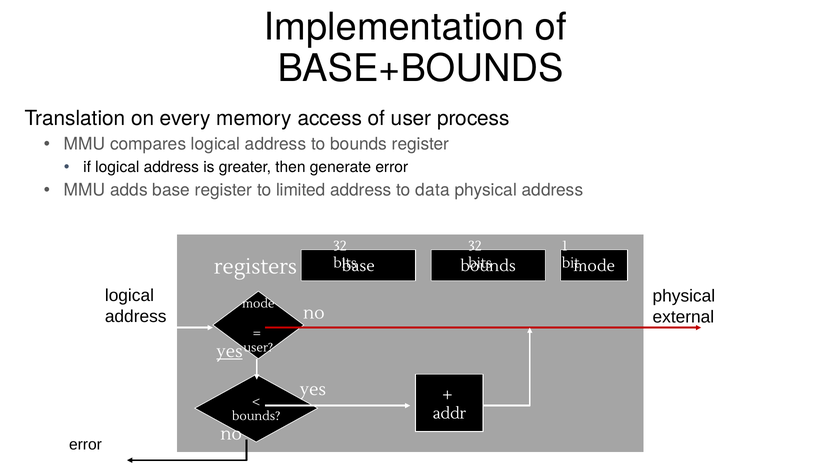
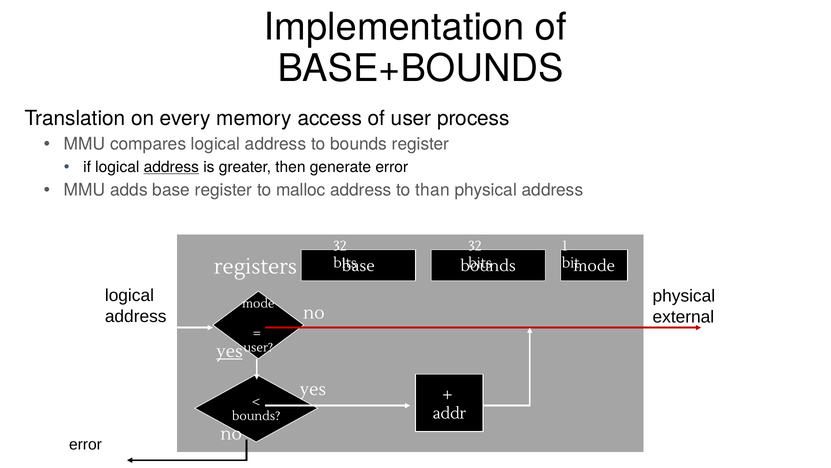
address at (171, 167) underline: none -> present
limited: limited -> malloc
data: data -> than
